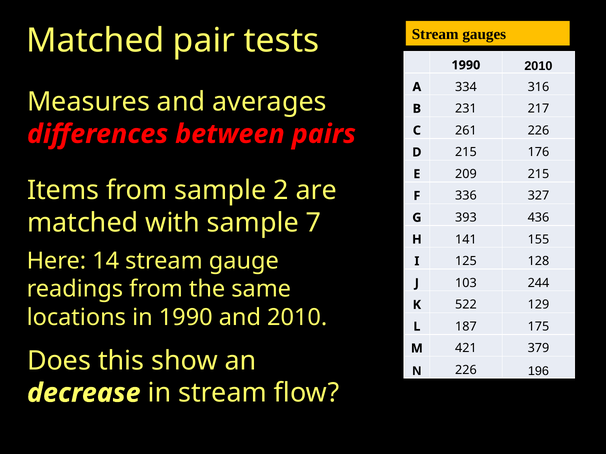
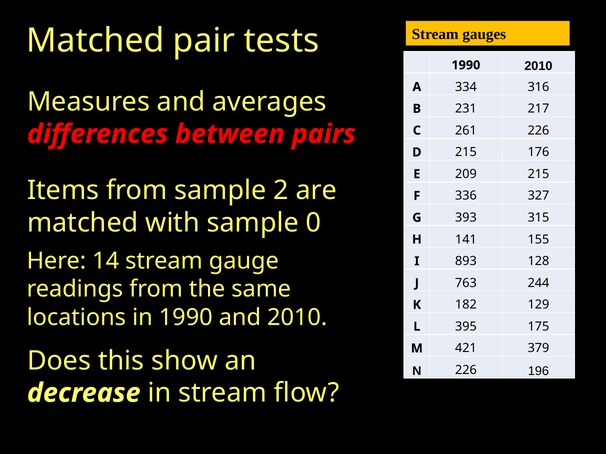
7: 7 -> 0
436: 436 -> 315
125: 125 -> 893
103: 103 -> 763
522: 522 -> 182
187: 187 -> 395
